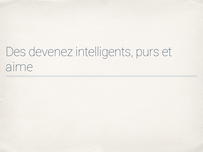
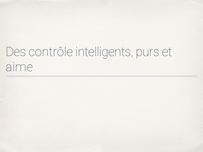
devenez: devenez -> contrôle
